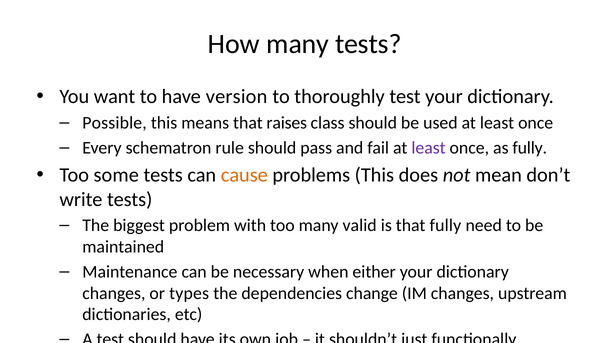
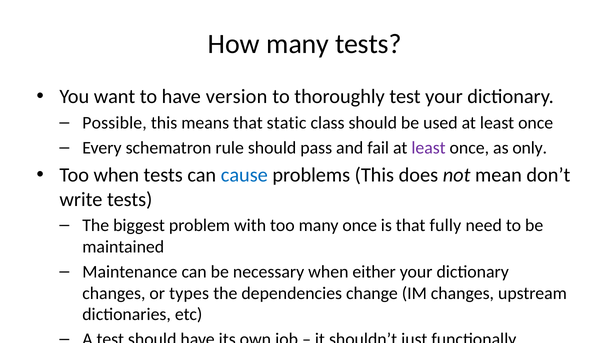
raises: raises -> static
as fully: fully -> only
Too some: some -> when
cause colour: orange -> blue
many valid: valid -> once
